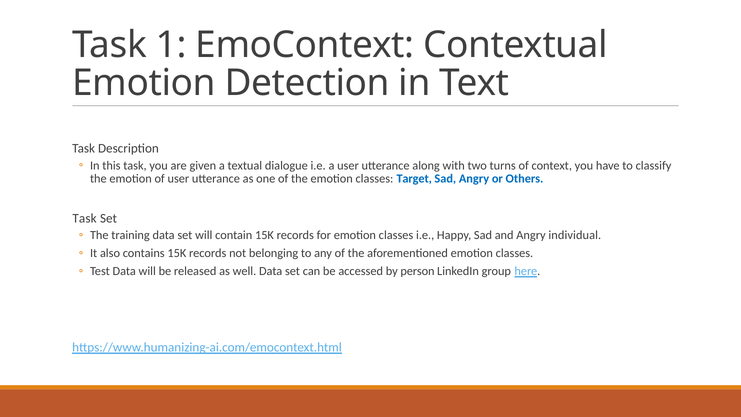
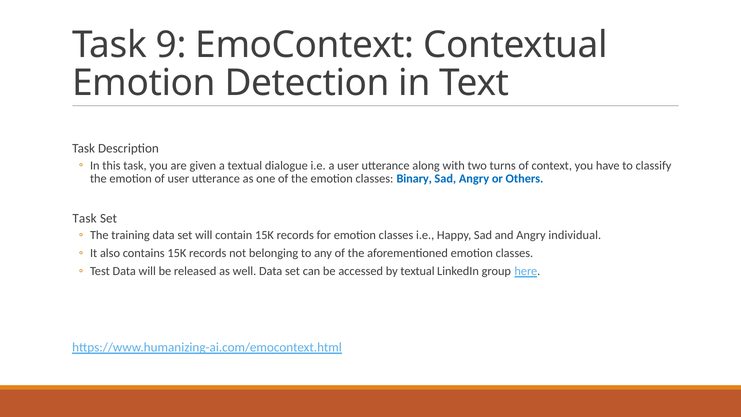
1: 1 -> 9
Target: Target -> Binary
by person: person -> textual
